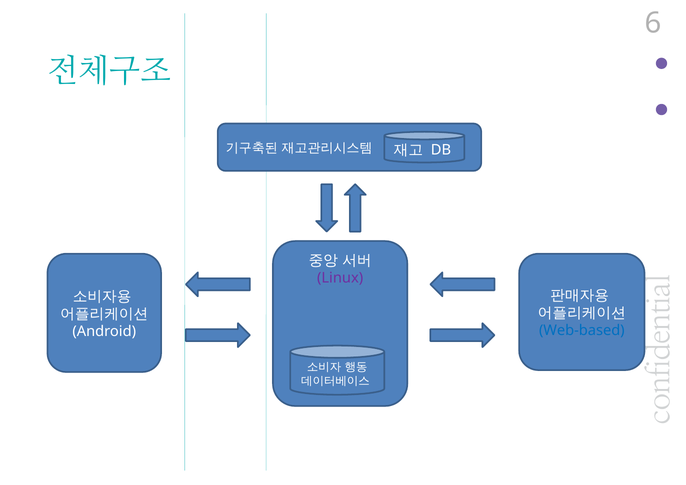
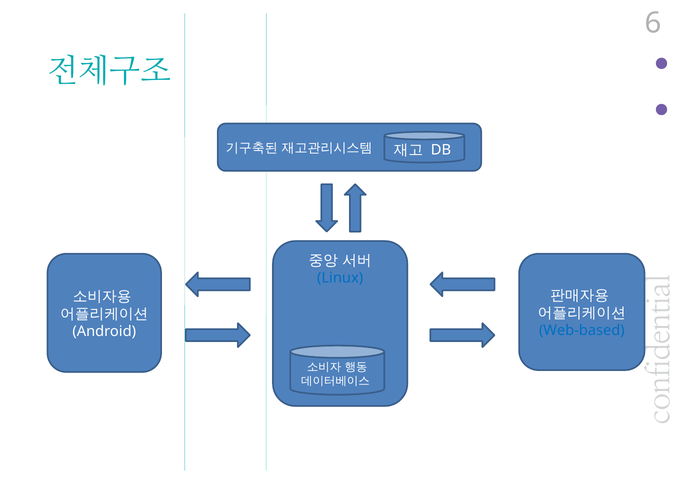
Linux colour: purple -> blue
